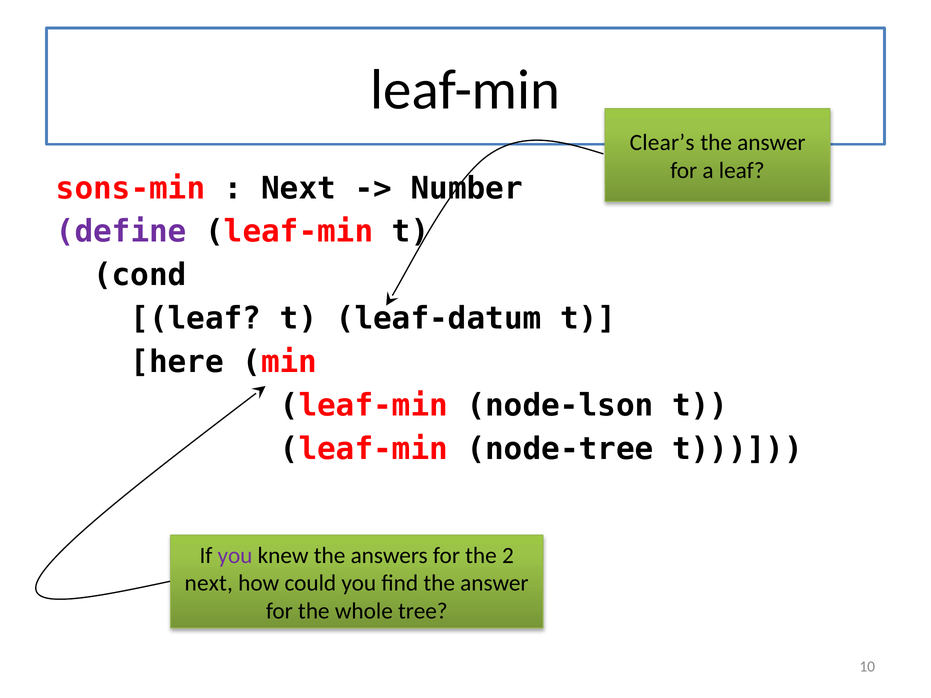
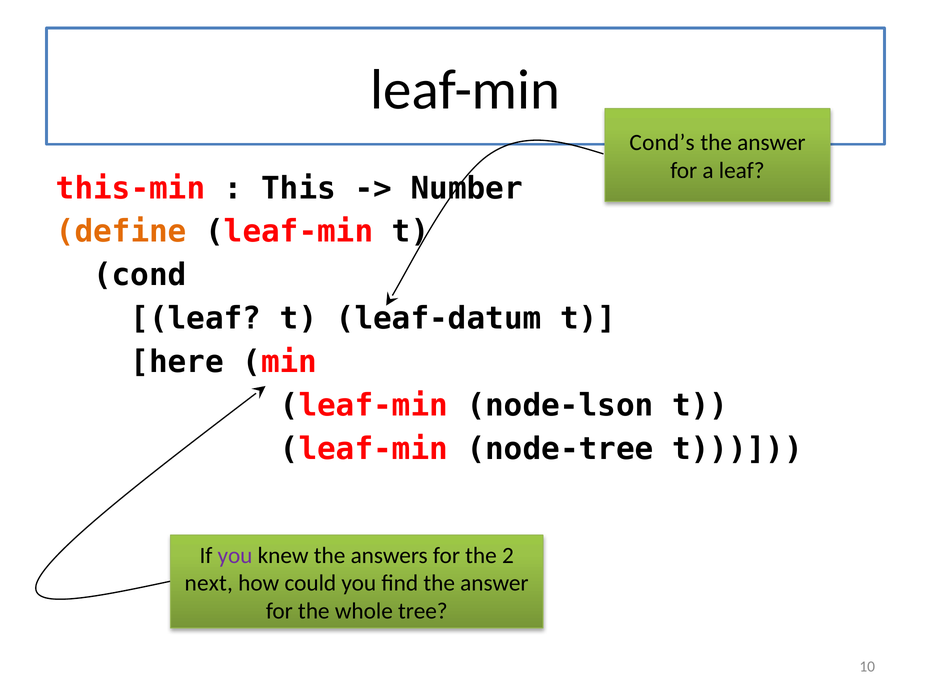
Clear’s: Clear’s -> Cond’s
sons-min: sons-min -> this-min
Next at (299, 188): Next -> This
define colour: purple -> orange
